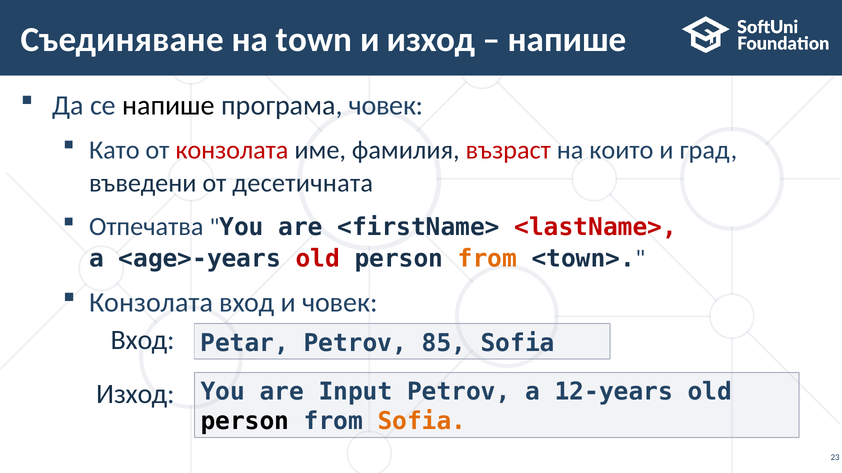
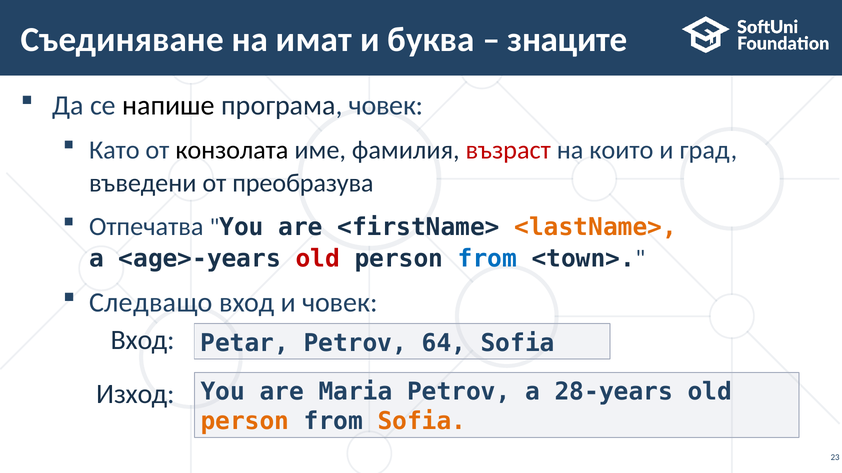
town: town -> имат
и изход: изход -> буква
напише at (567, 40): напише -> знаците
конзолата at (232, 150) colour: red -> black
десетичната: десетичната -> преобразува
<lastName> colour: red -> orange
from at (487, 259) colour: orange -> blue
Конзолата at (151, 303): Конзолата -> Следващо
85: 85 -> 64
Input: Input -> Maria
12-years: 12-years -> 28-years
person at (245, 422) colour: black -> orange
